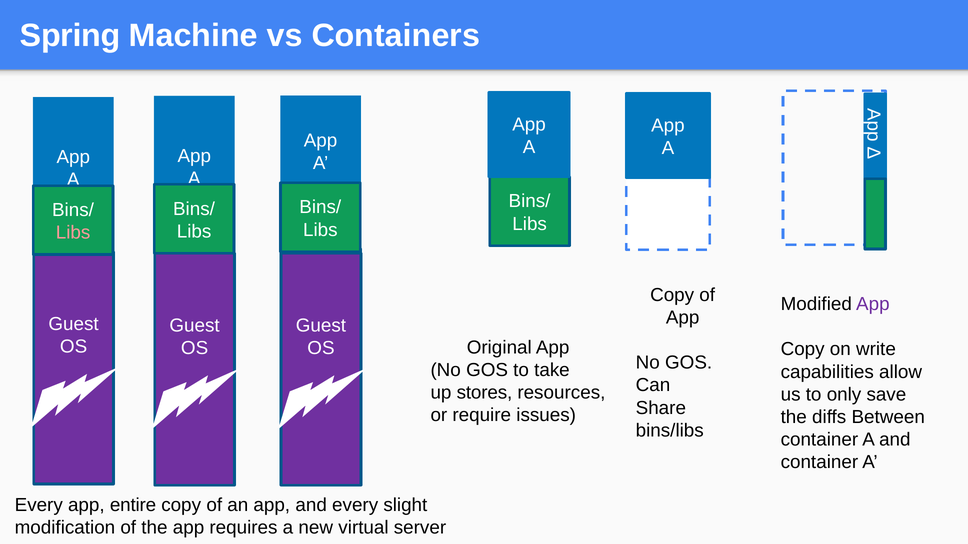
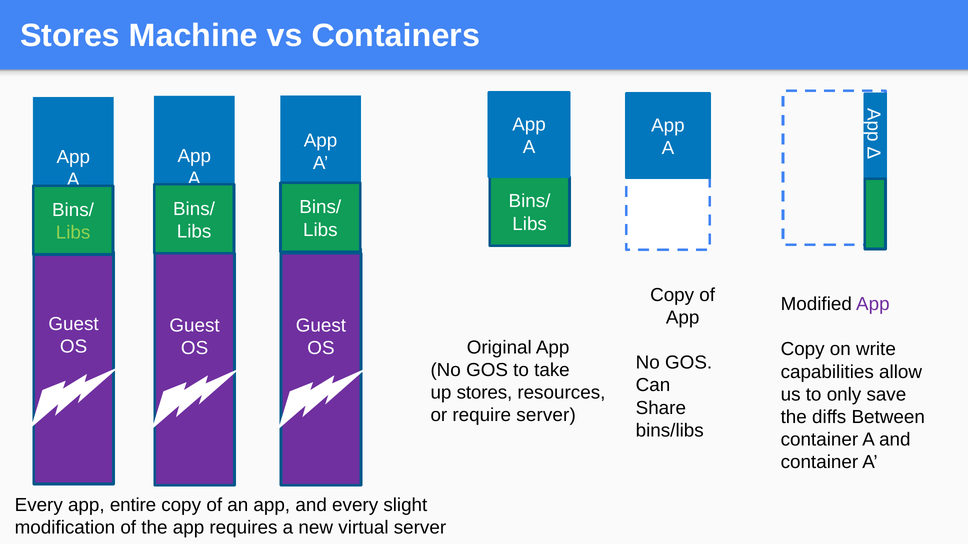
Spring at (70, 36): Spring -> Stores
Libs at (73, 233) colour: pink -> light green
require issues: issues -> server
